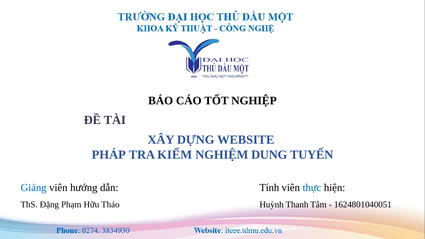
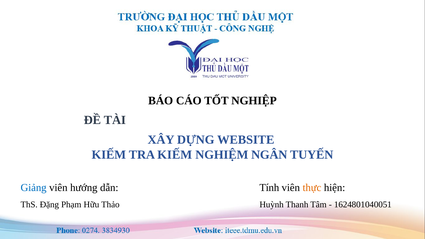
PHÁP at (109, 155): PHÁP -> KIẾM
DUNG: DUNG -> NGÂN
thực colour: blue -> orange
